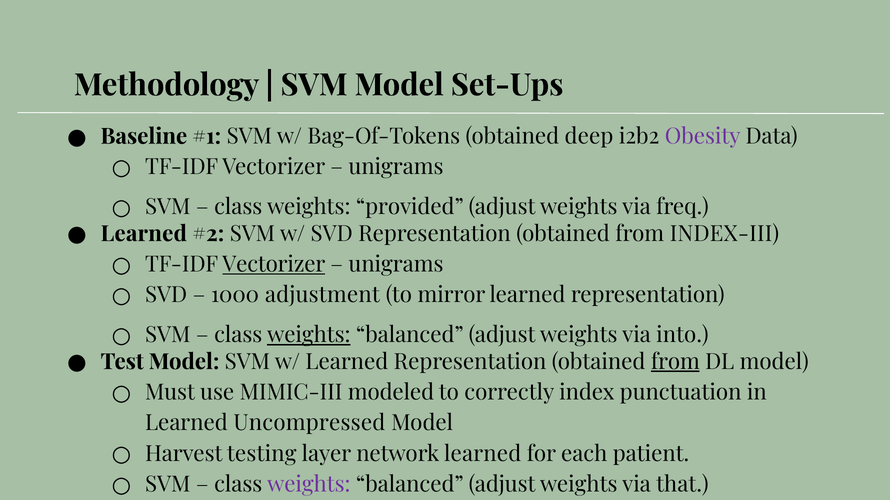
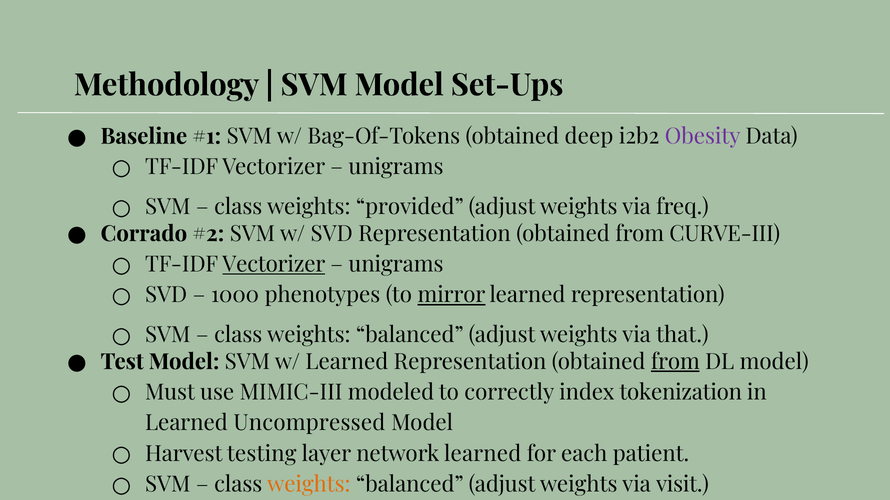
Learned at (144, 234): Learned -> Corrado
INDEX-III: INDEX-III -> CURVE-III
adjustment: adjustment -> phenotypes
mirror underline: none -> present
weights at (309, 336) underline: present -> none
into: into -> that
punctuation: punctuation -> tokenization
weights at (309, 485) colour: purple -> orange
that: that -> visit
